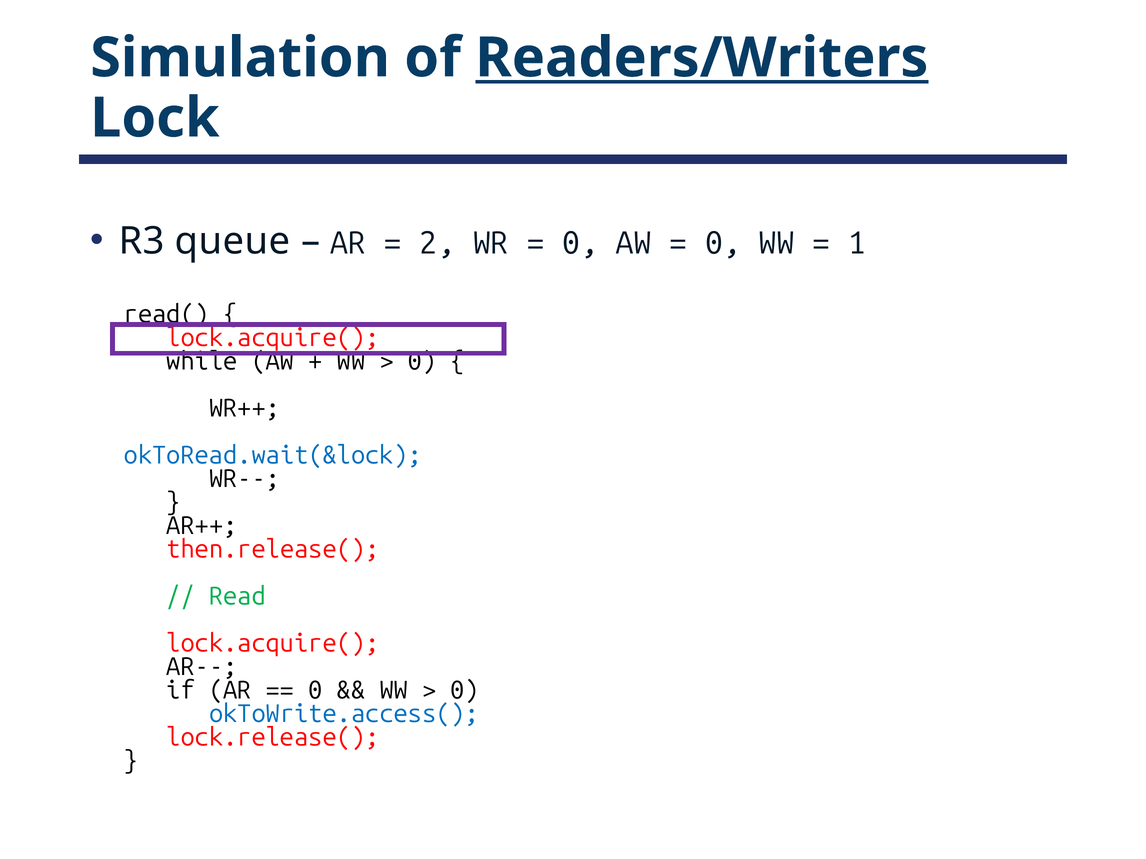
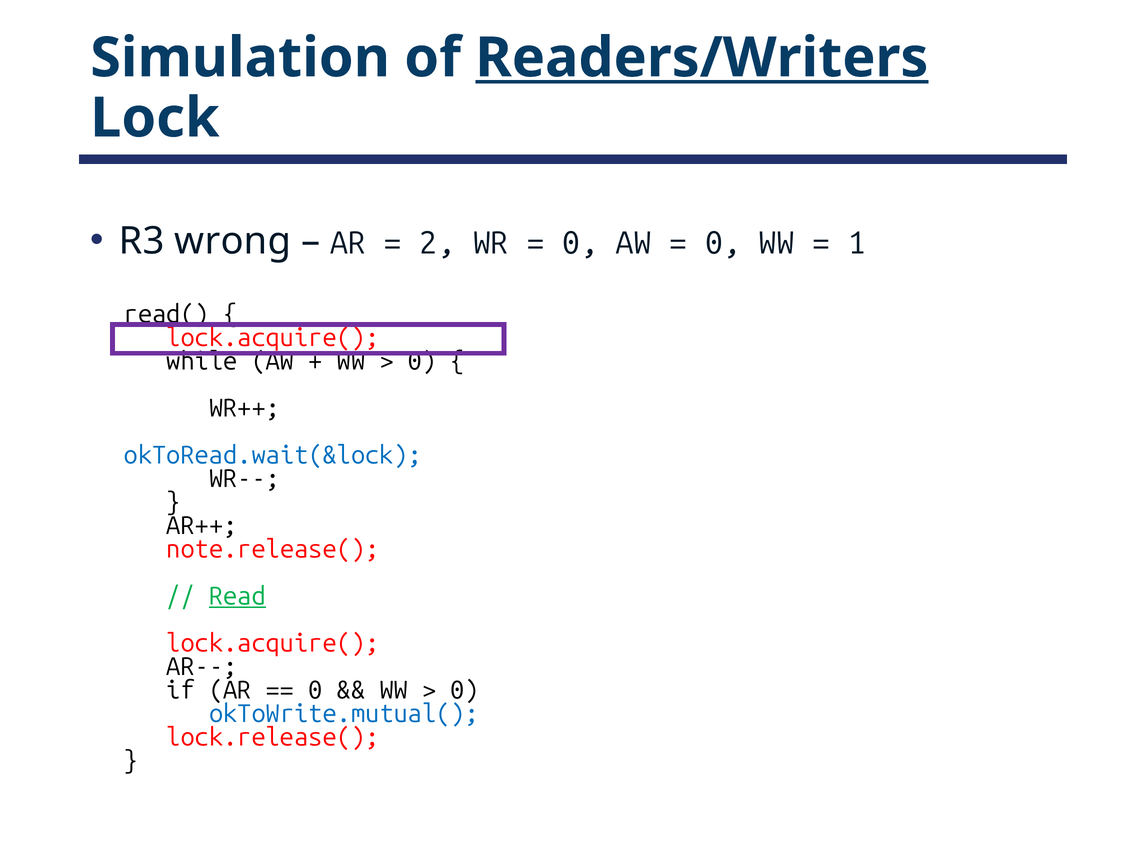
queue: queue -> wrong
then.release(: then.release( -> note.release(
Read underline: none -> present
okToWrite.access(: okToWrite.access( -> okToWrite.mutual(
